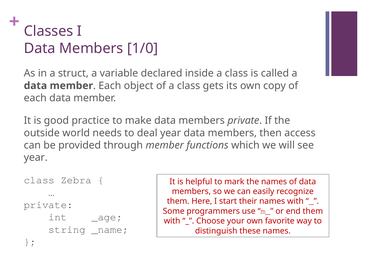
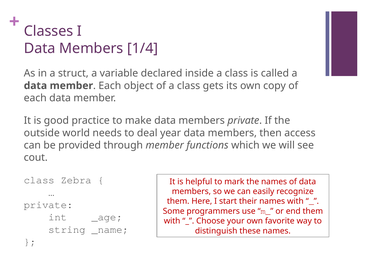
1/0: 1/0 -> 1/4
year at (36, 157): year -> cout
